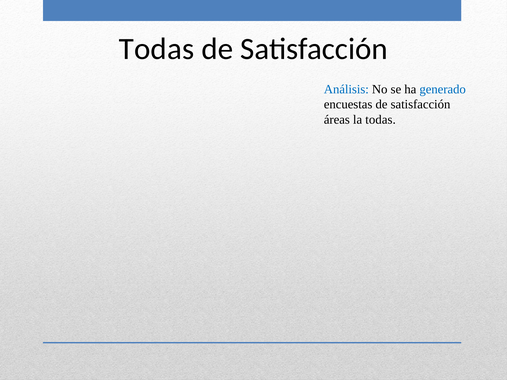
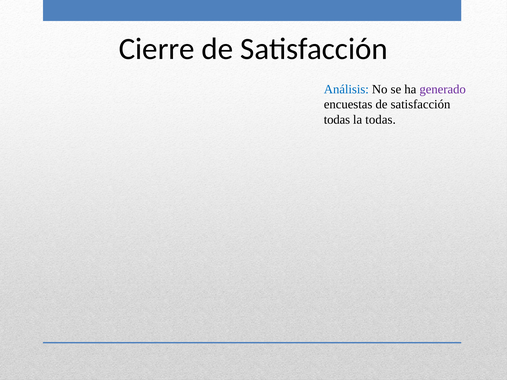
Todas at (157, 49): Todas -> Cierre
generado colour: blue -> purple
áreas at (337, 120): áreas -> todas
